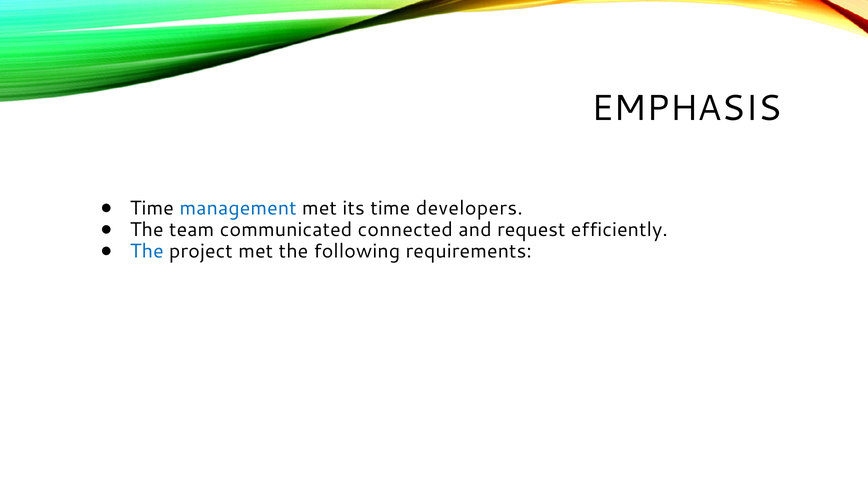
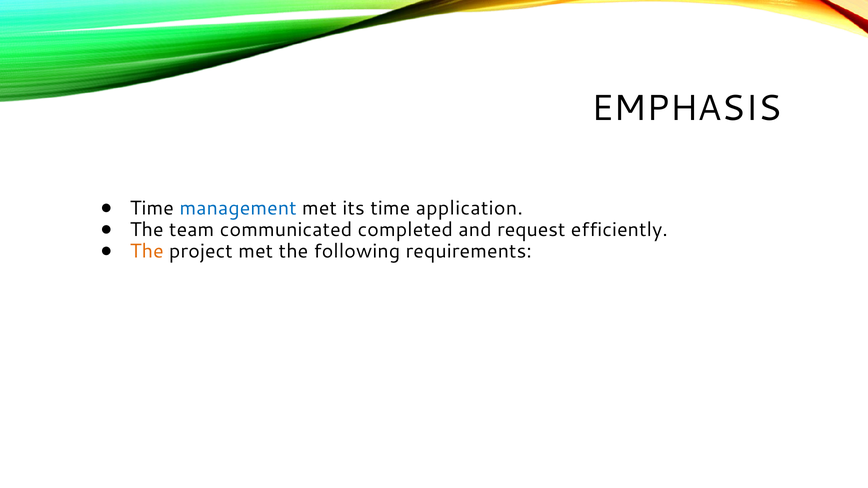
developers: developers -> application
connected: connected -> completed
The at (147, 251) colour: blue -> orange
